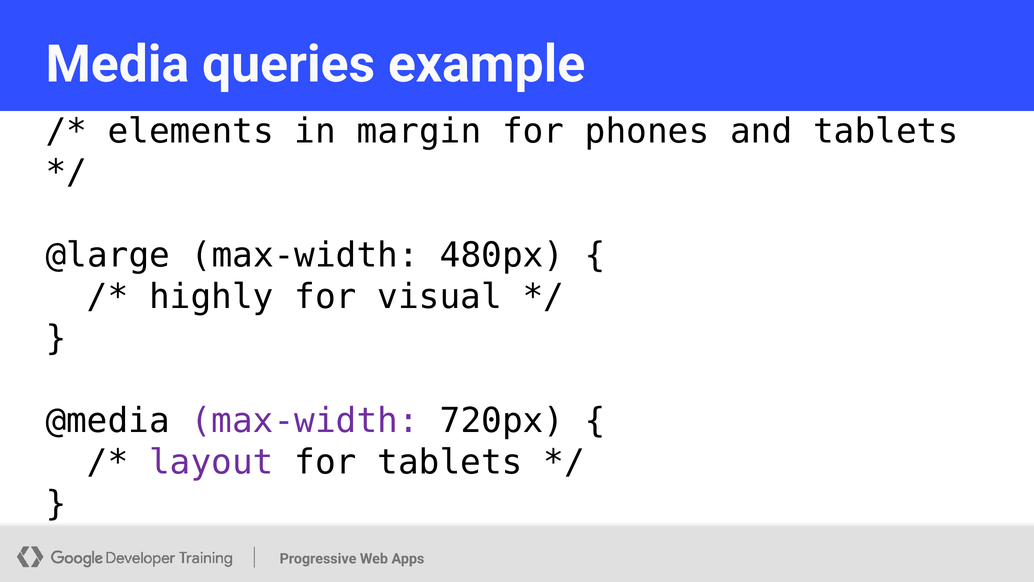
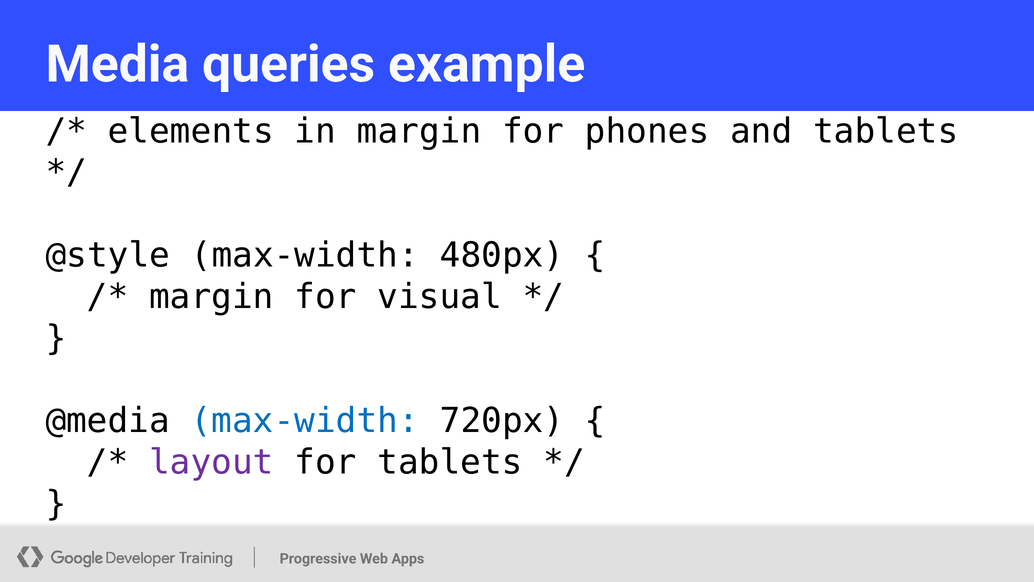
@large: @large -> @style
highly at (211, 297): highly -> margin
max-width at (305, 421) colour: purple -> blue
